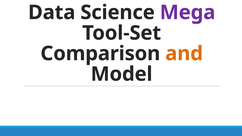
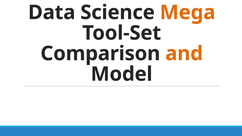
Mega colour: purple -> orange
